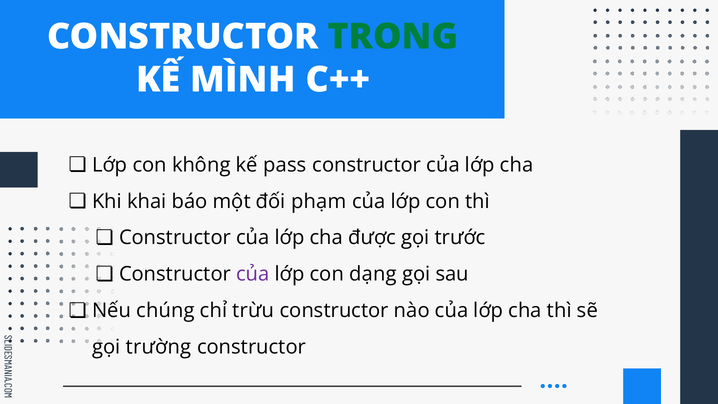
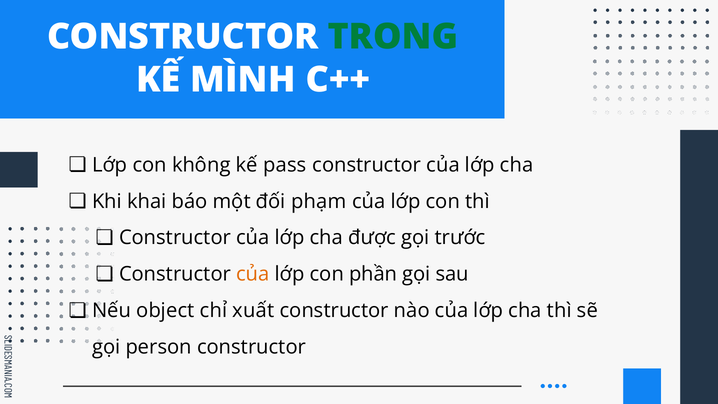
của at (253, 274) colour: purple -> orange
dạng: dạng -> phần
chúng: chúng -> object
trừu: trừu -> xuất
trường: trường -> person
